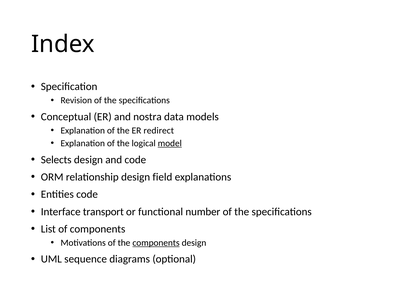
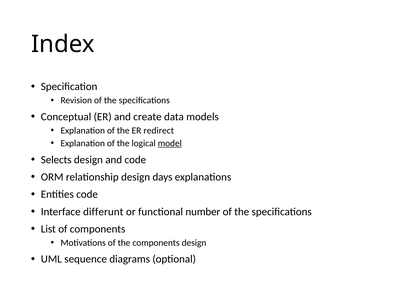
nostra: nostra -> create
field: field -> days
transport: transport -> differunt
components at (156, 242) underline: present -> none
